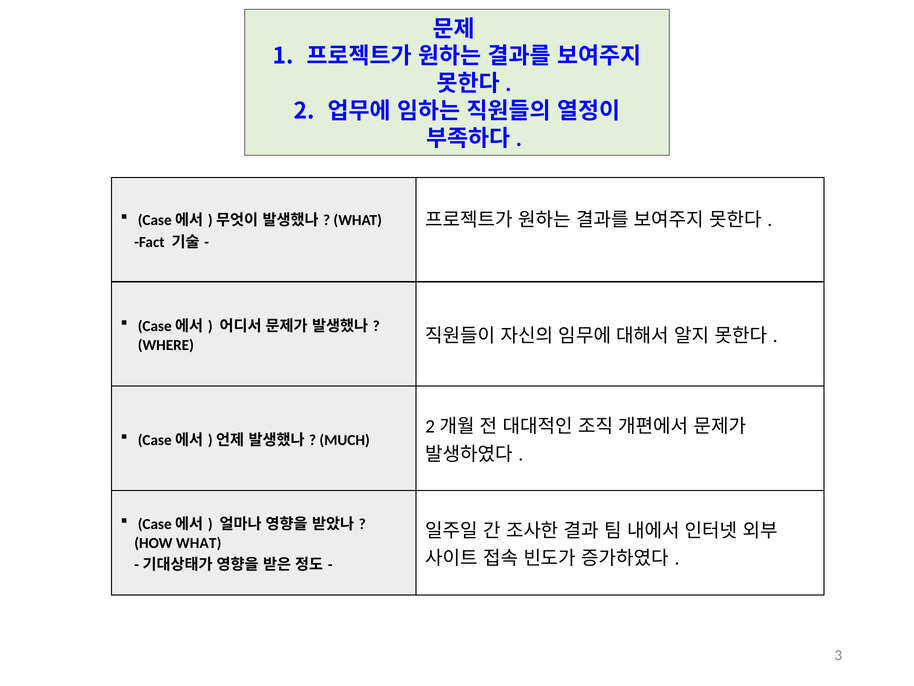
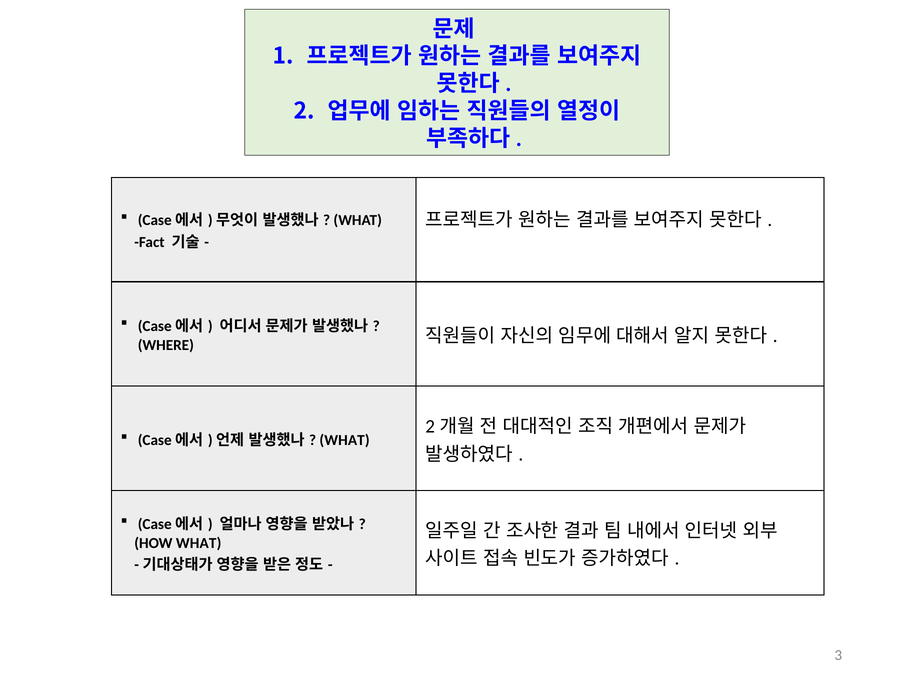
MUCH at (345, 440): MUCH -> WHAT
